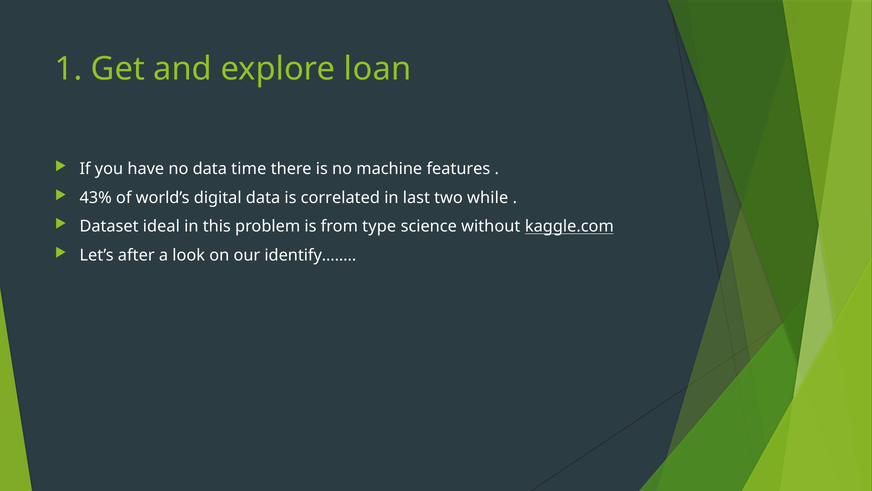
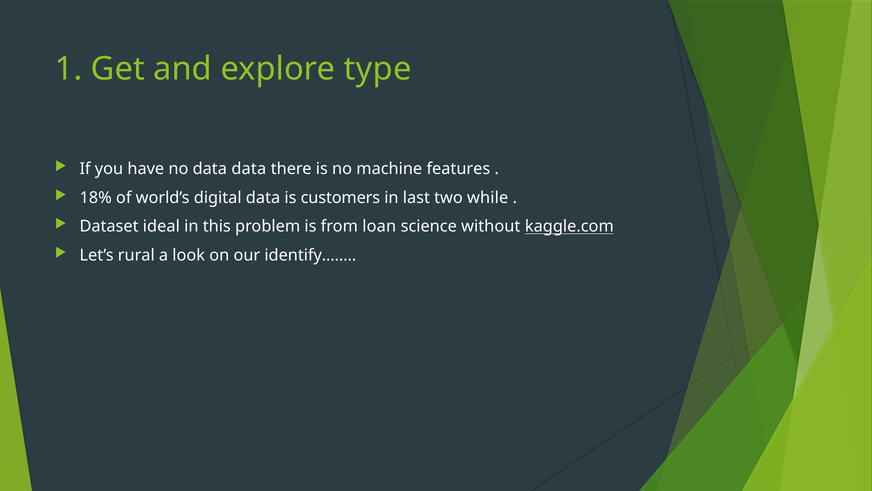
loan: loan -> type
data time: time -> data
43%: 43% -> 18%
correlated: correlated -> customers
type: type -> loan
after: after -> rural
